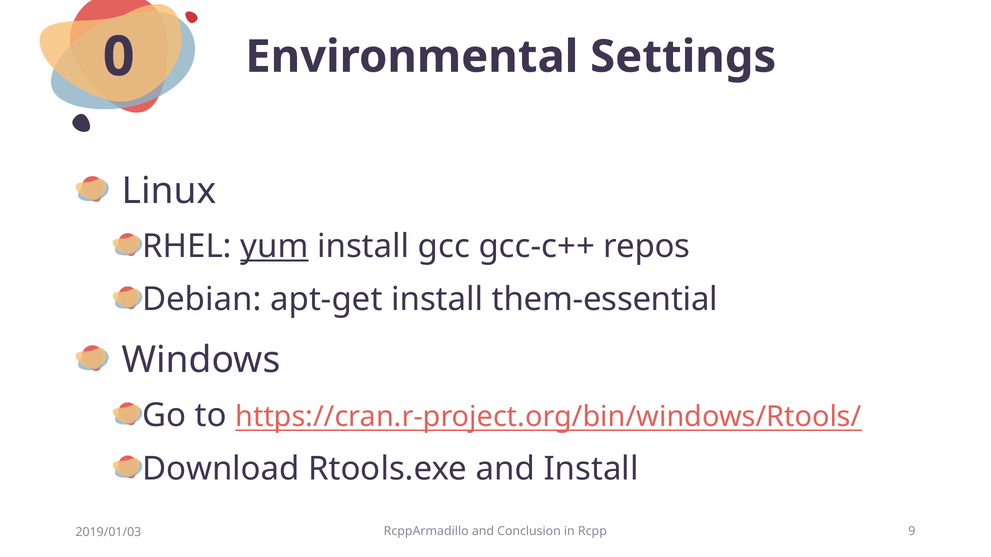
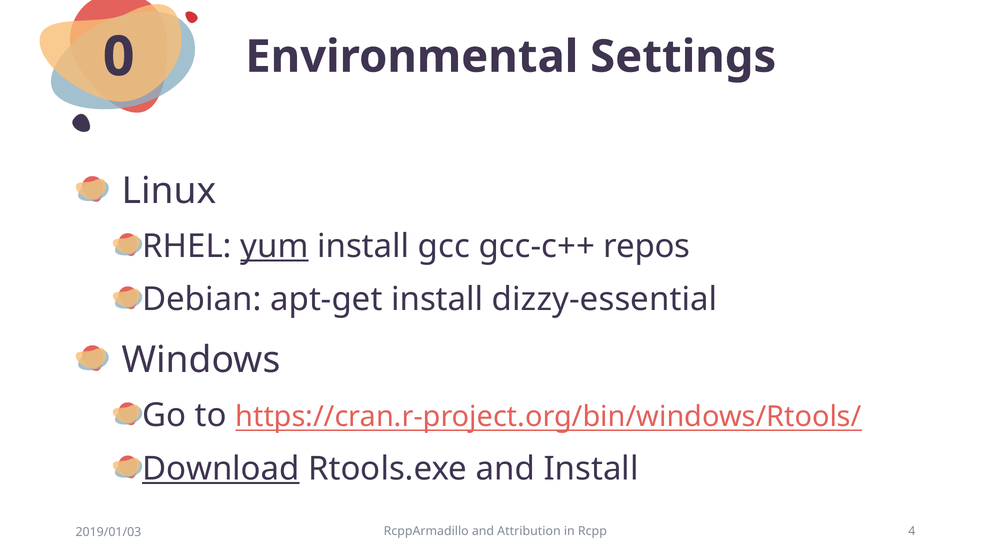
them-essential: them-essential -> dizzy-essential
Download underline: none -> present
Conclusion: Conclusion -> Attribution
9: 9 -> 4
